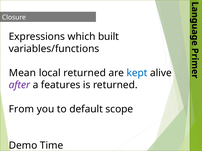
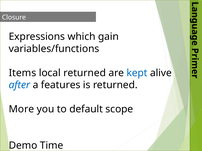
built: built -> gain
Mean: Mean -> Items
after colour: purple -> blue
From: From -> More
